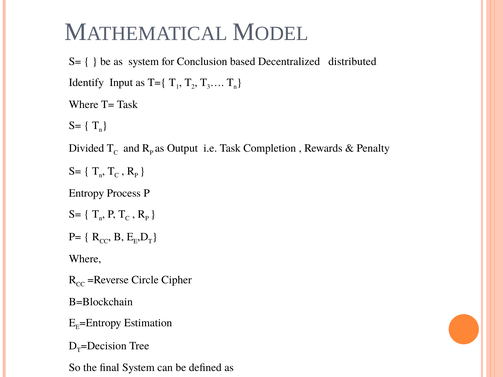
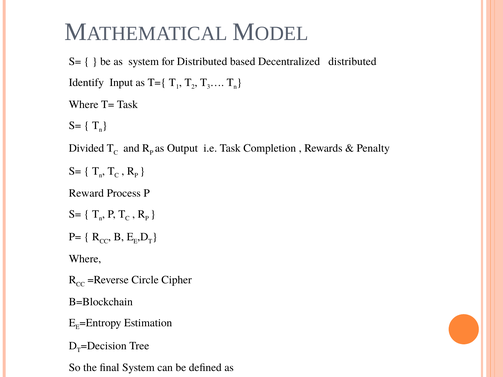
for Conclusion: Conclusion -> Distributed
Entropy: Entropy -> Reward
